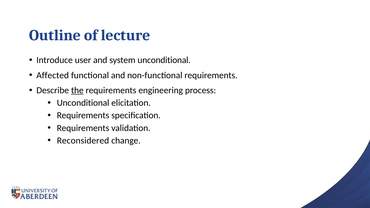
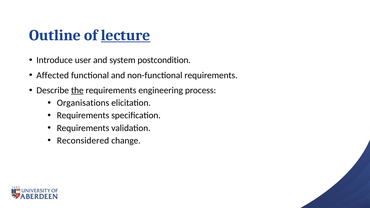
lecture underline: none -> present
system unconditional: unconditional -> postcondition
Unconditional at (83, 103): Unconditional -> Organisations
